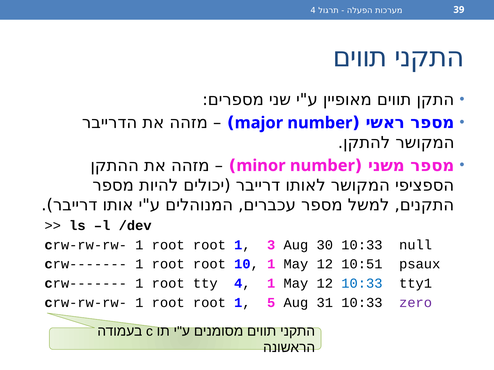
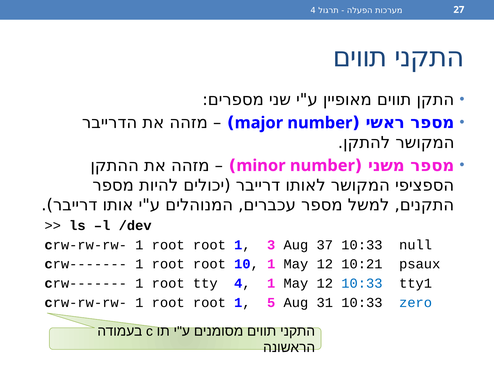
39: 39 -> 27
30: 30 -> 37
10:51: 10:51 -> 10:21
zero colour: purple -> blue
